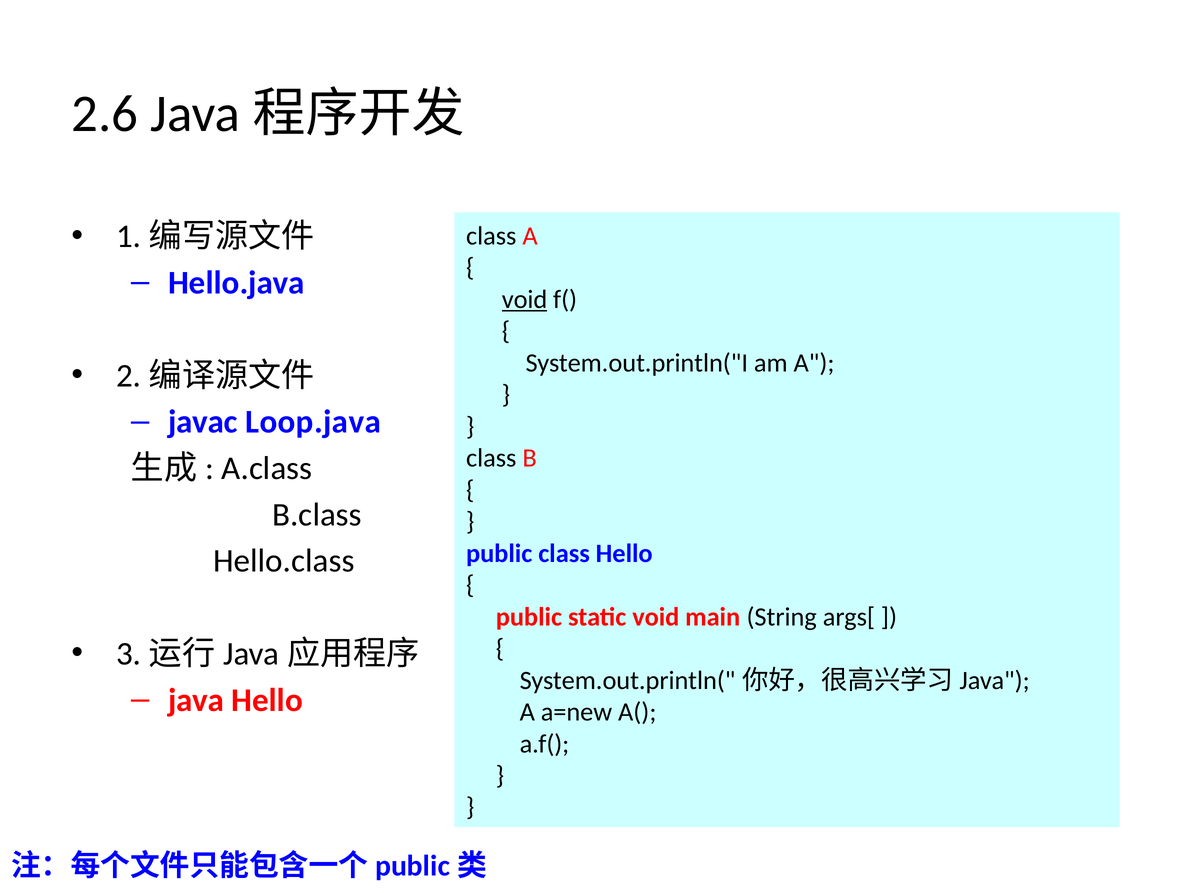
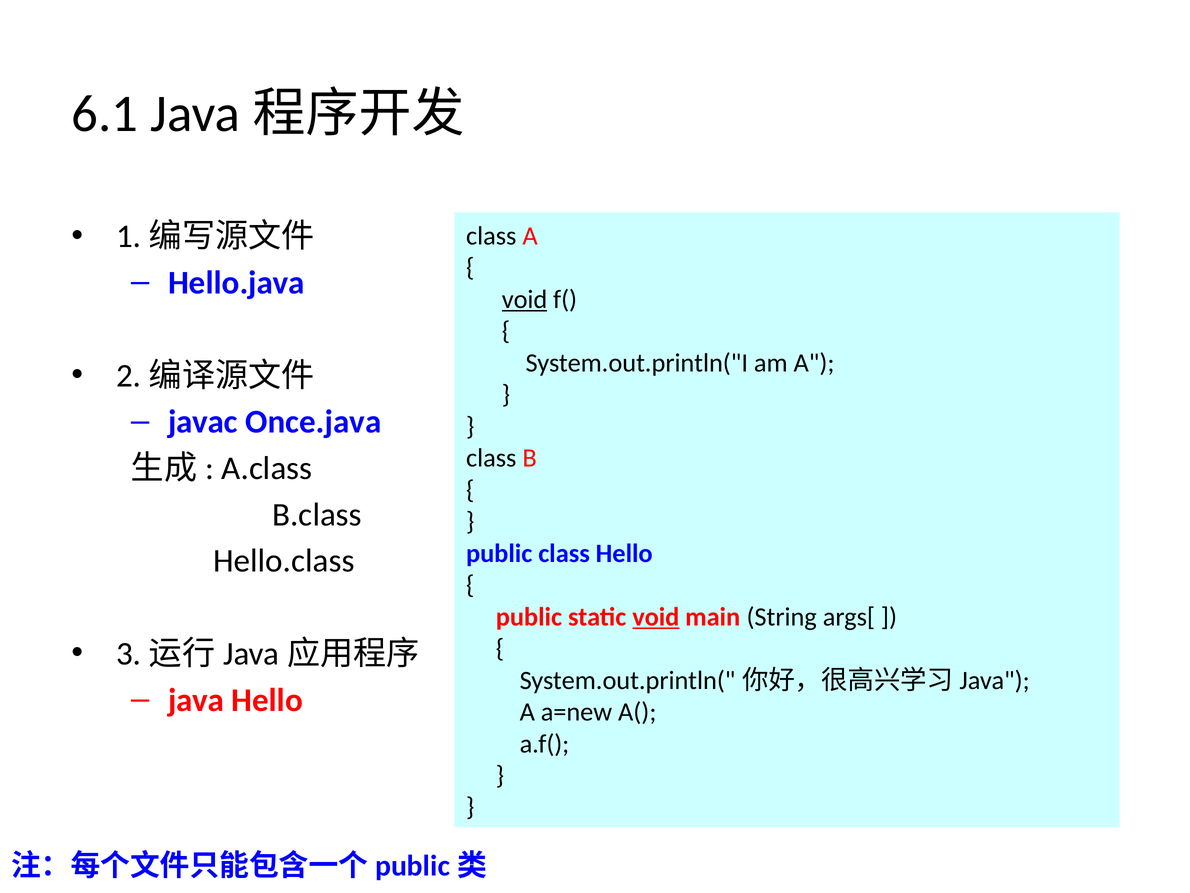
2.6: 2.6 -> 6.1
Loop.java: Loop.java -> Once.java
void at (656, 616) underline: none -> present
